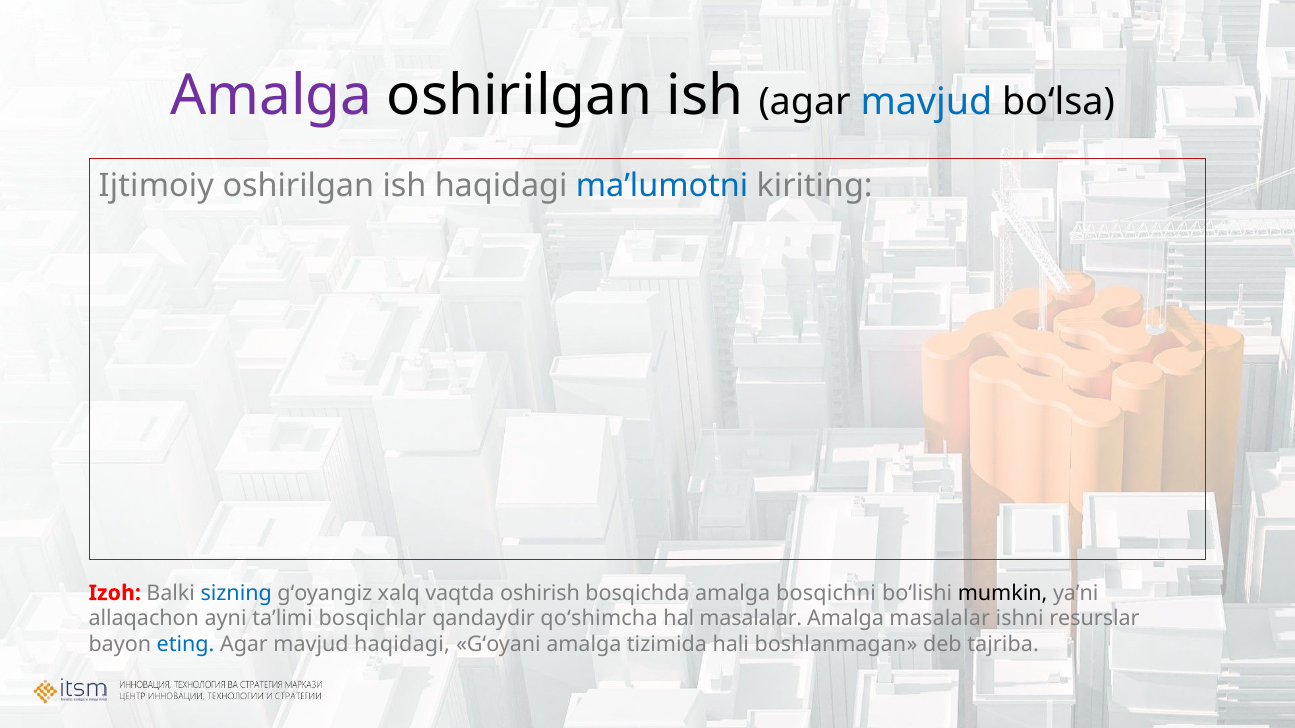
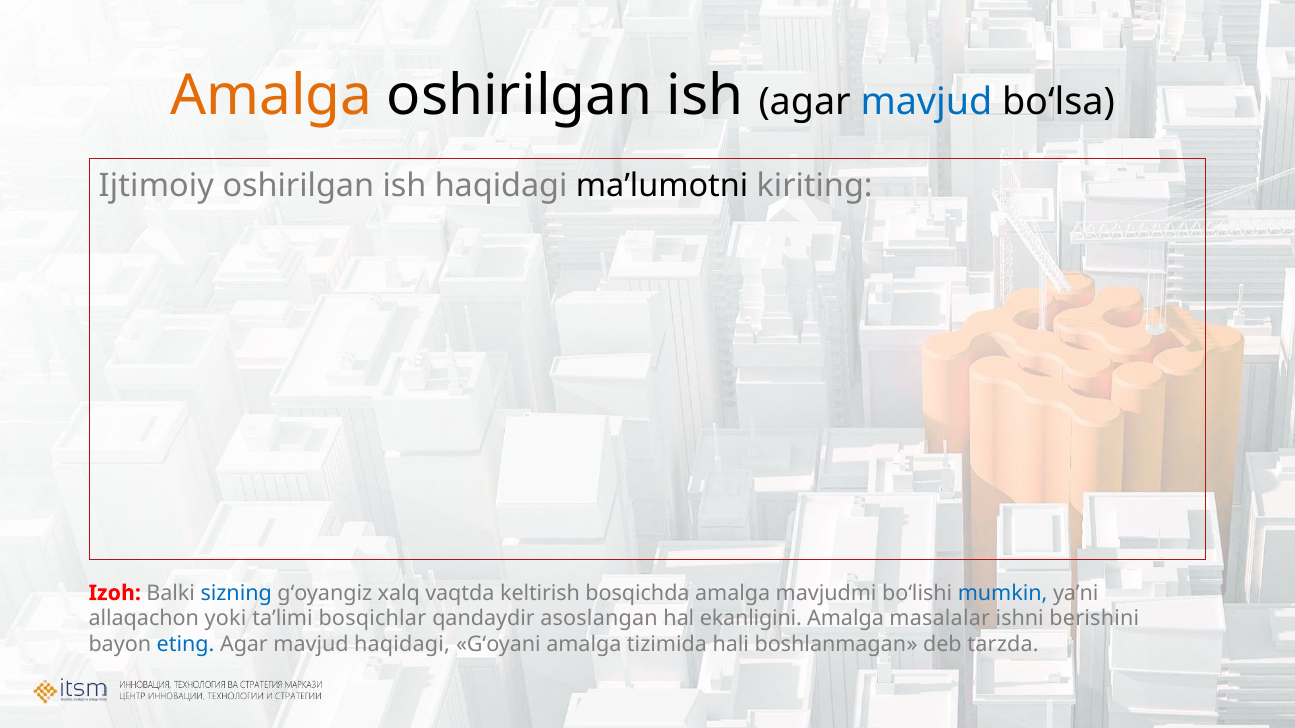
Amalga at (271, 96) colour: purple -> orange
maʼlumotni colour: blue -> black
oshirish: oshirish -> keltirish
bosqichni: bosqichni -> mavjudmi
mumkin colour: black -> blue
ayni: ayni -> yoki
qoʻshimcha: qoʻshimcha -> asoslangan
hal masalalar: masalalar -> ekanligini
resurslar: resurslar -> berishini
tajriba: tajriba -> tarzda
